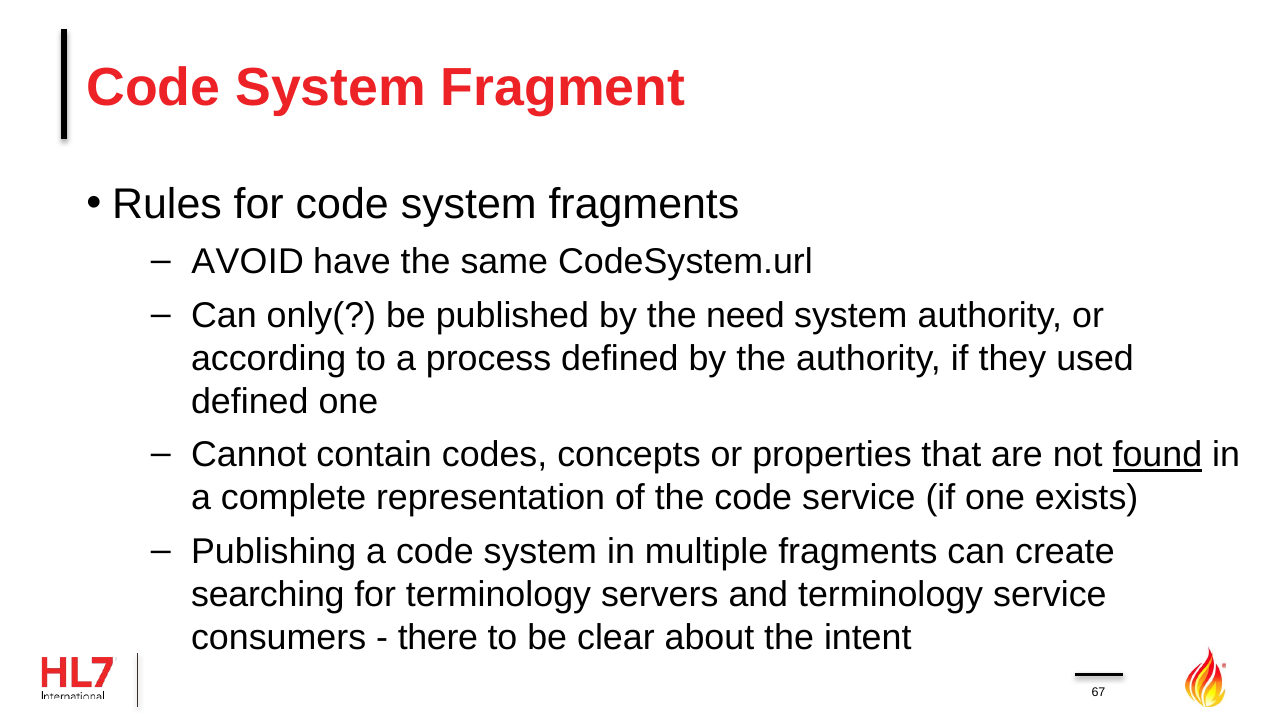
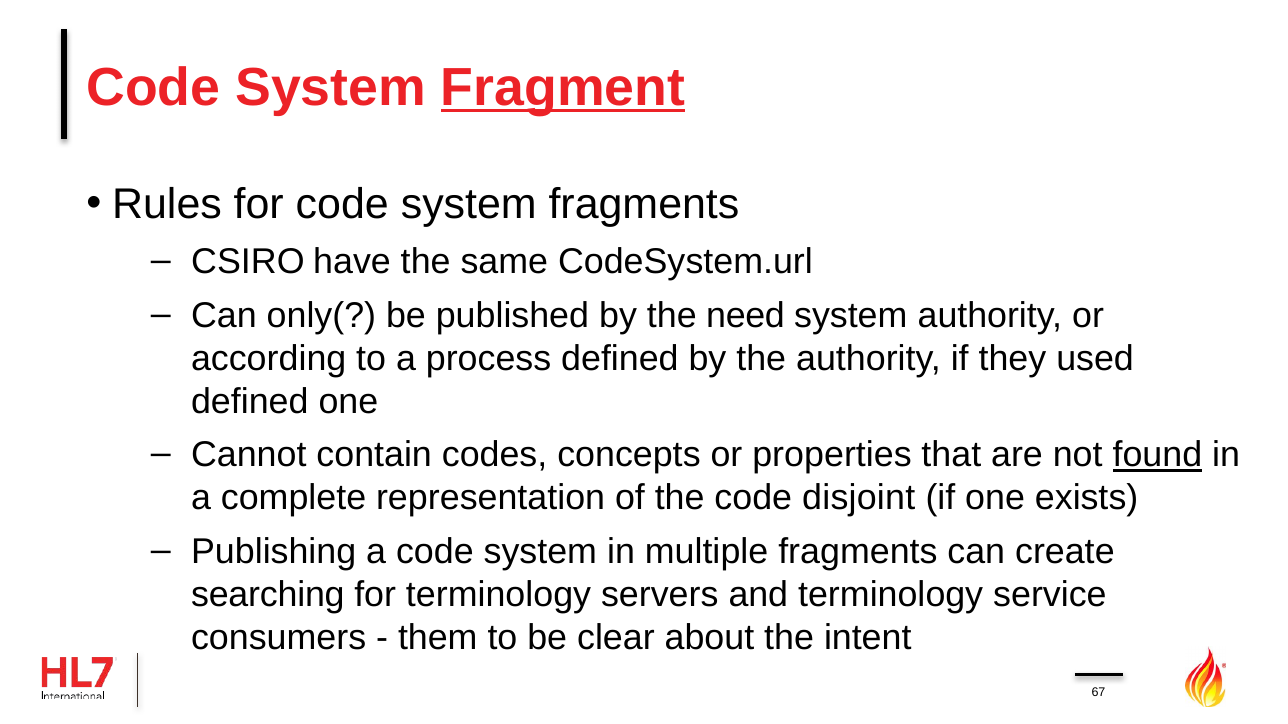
Fragment underline: none -> present
AVOID: AVOID -> CSIRO
code service: service -> disjoint
there: there -> them
